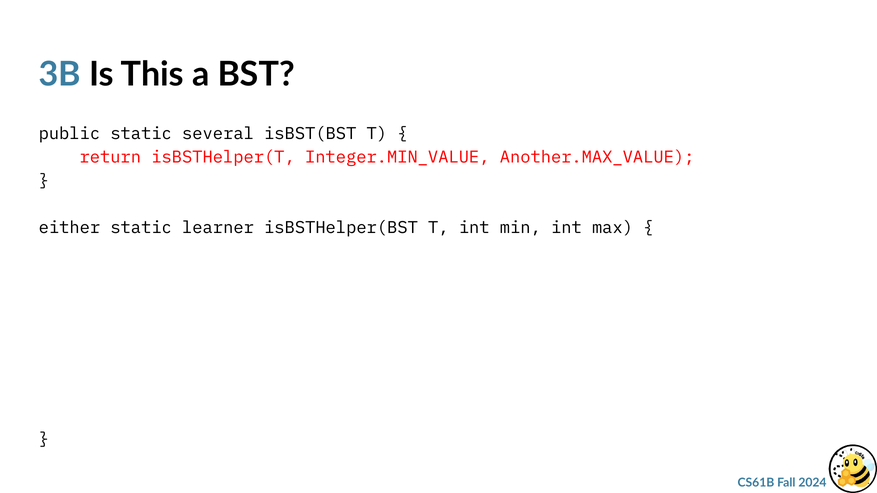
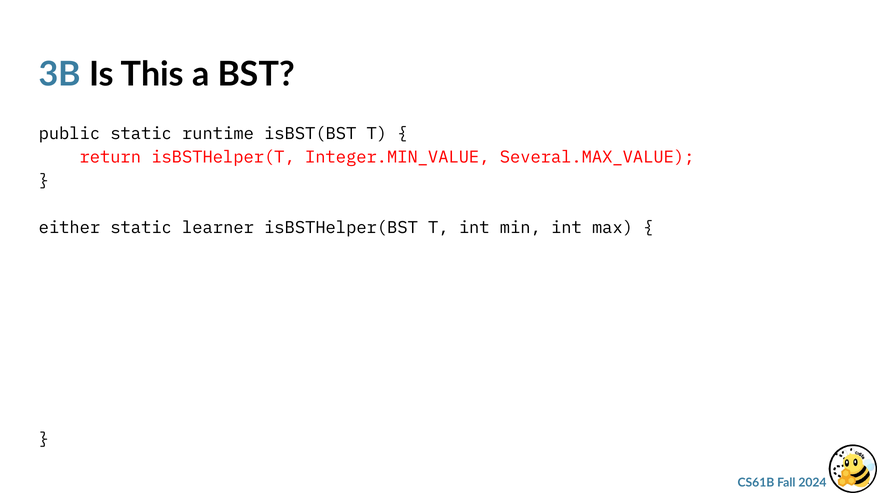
several: several -> runtime
Another.MAX_VALUE: Another.MAX_VALUE -> Several.MAX_VALUE
